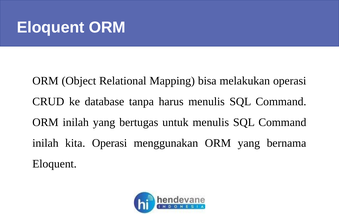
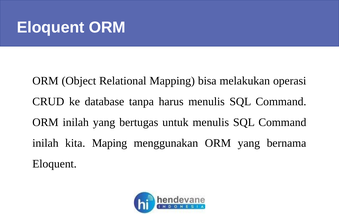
kita Operasi: Operasi -> Maping
